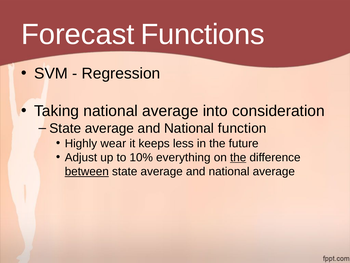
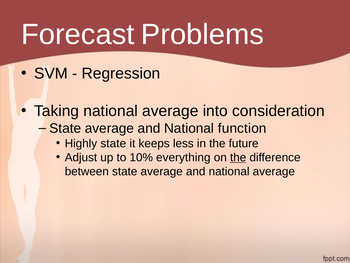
Functions: Functions -> Problems
Highly wear: wear -> state
between underline: present -> none
